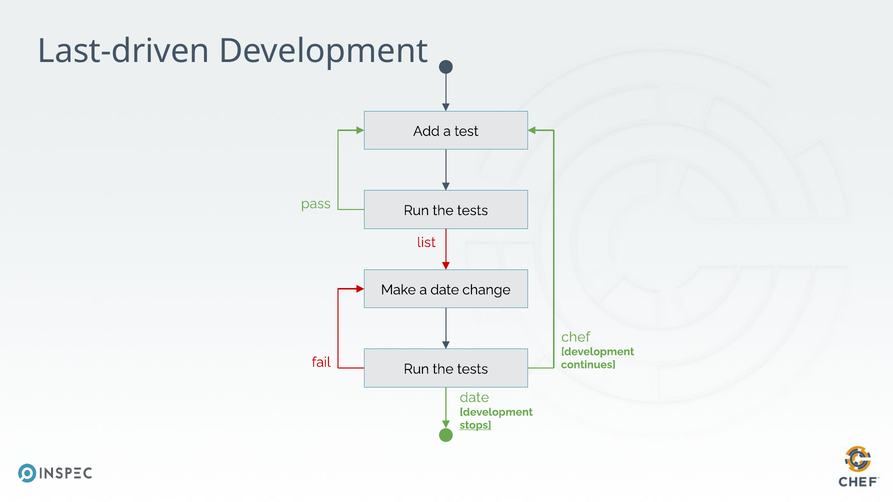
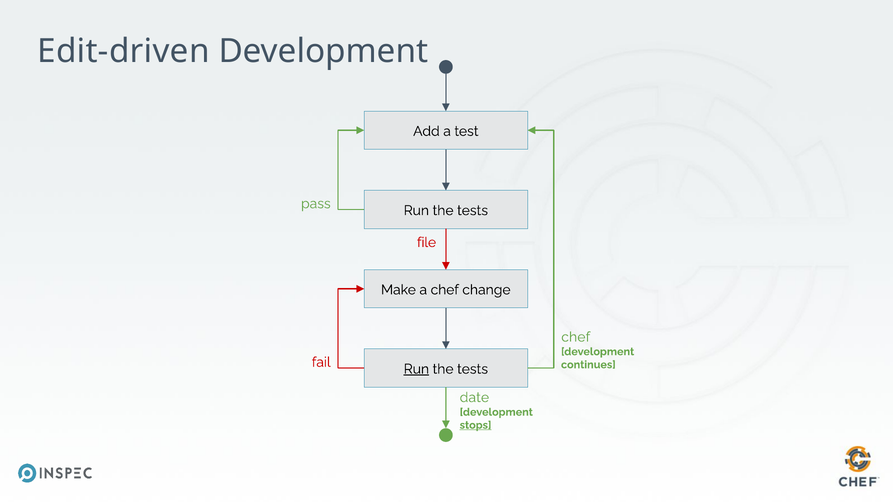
Last-driven: Last-driven -> Edit-driven
list: list -> file
a date: date -> chef
Run at (416, 369) underline: none -> present
